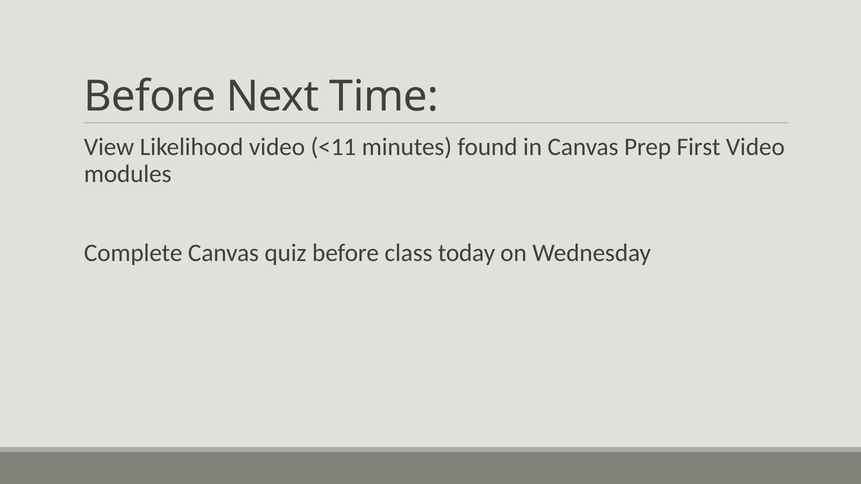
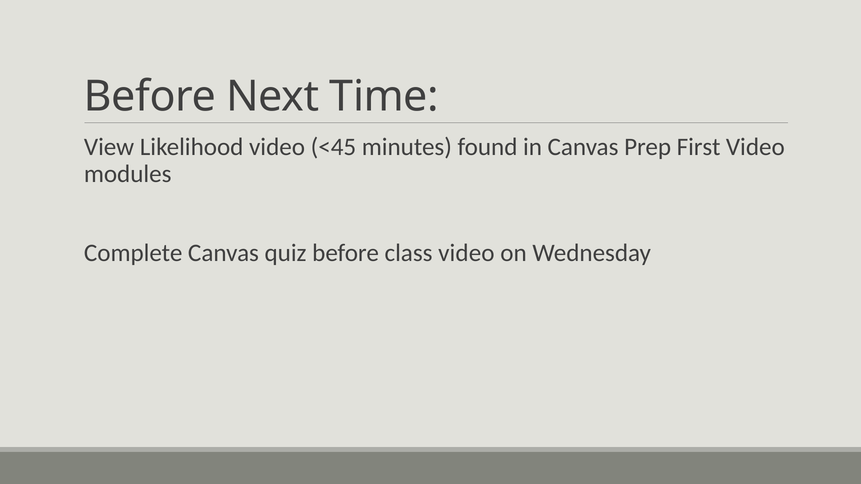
<11: <11 -> <45
class today: today -> video
